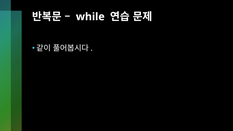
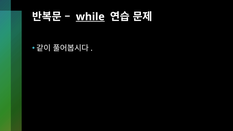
while underline: none -> present
